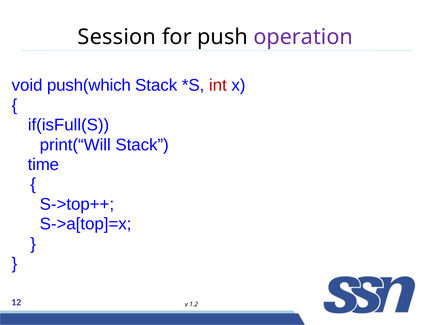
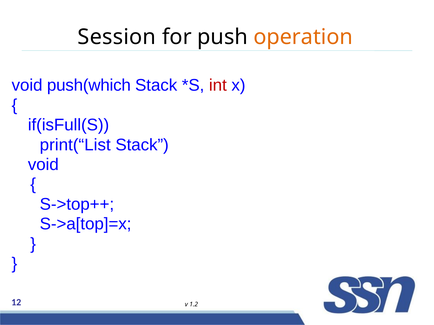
operation colour: purple -> orange
print(“Will: print(“Will -> print(“List
time at (43, 165): time -> void
